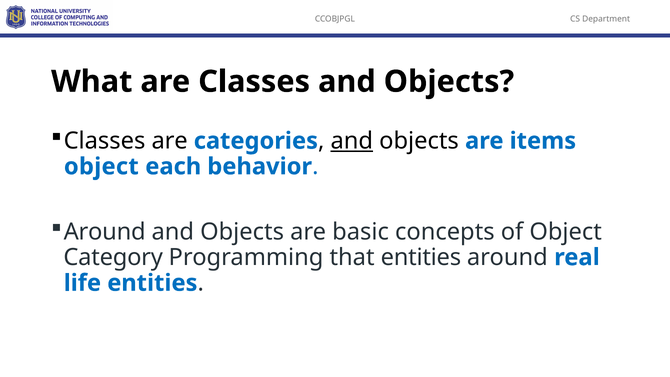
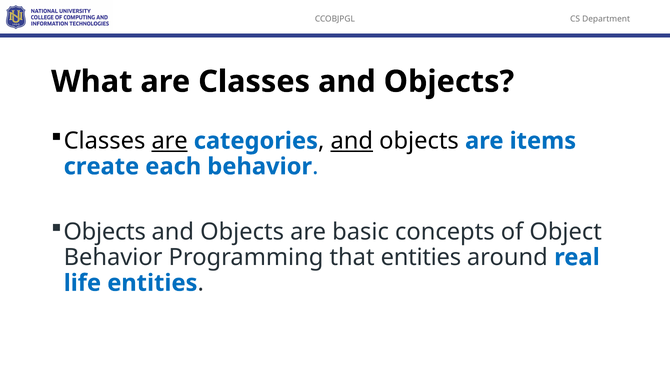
are at (170, 141) underline: none -> present
object at (101, 166): object -> create
Around at (105, 232): Around -> Objects
Category at (113, 257): Category -> Behavior
